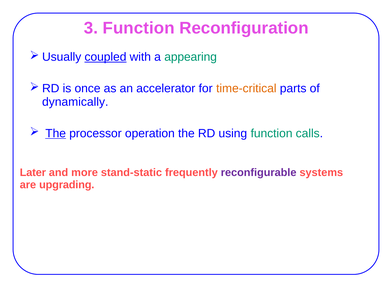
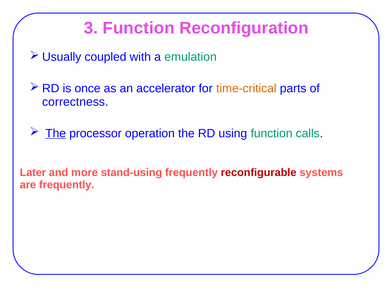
coupled underline: present -> none
appearing: appearing -> emulation
dynamically: dynamically -> correctness
stand-static: stand-static -> stand-using
reconfigurable colour: purple -> red
are upgrading: upgrading -> frequently
